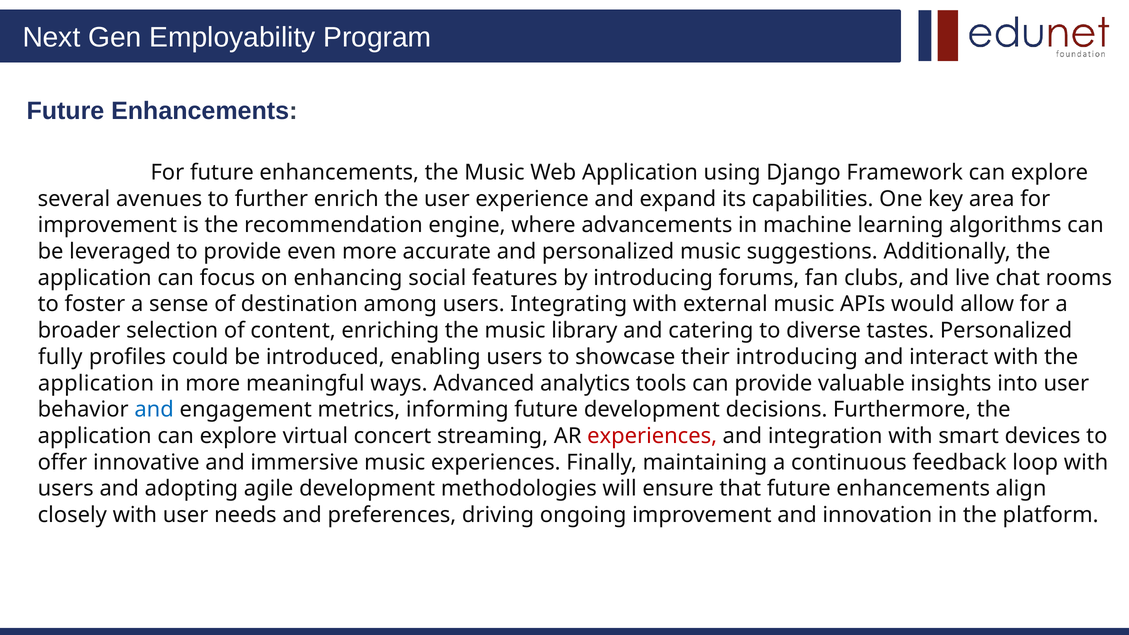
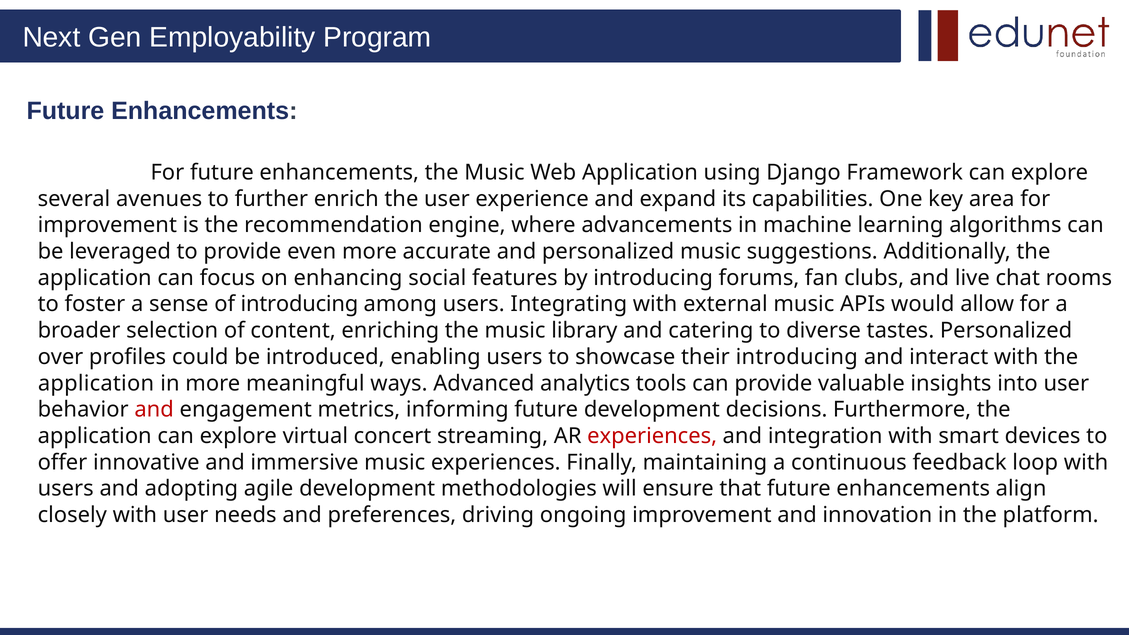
of destination: destination -> introducing
fully: fully -> over
and at (154, 410) colour: blue -> red
